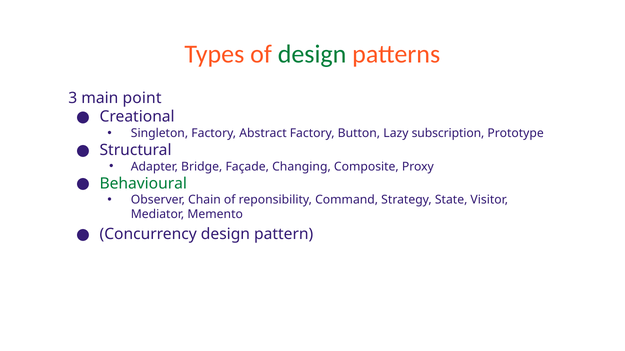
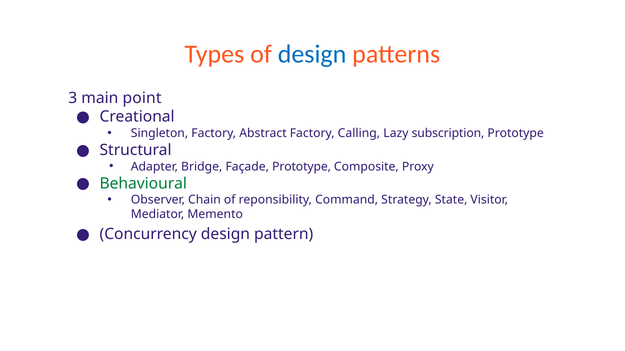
design at (312, 54) colour: green -> blue
Button: Button -> Calling
Façade Changing: Changing -> Prototype
